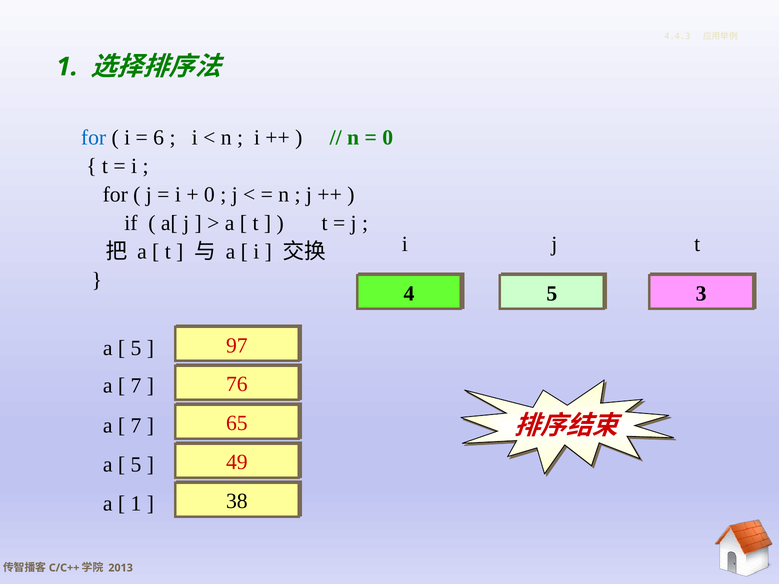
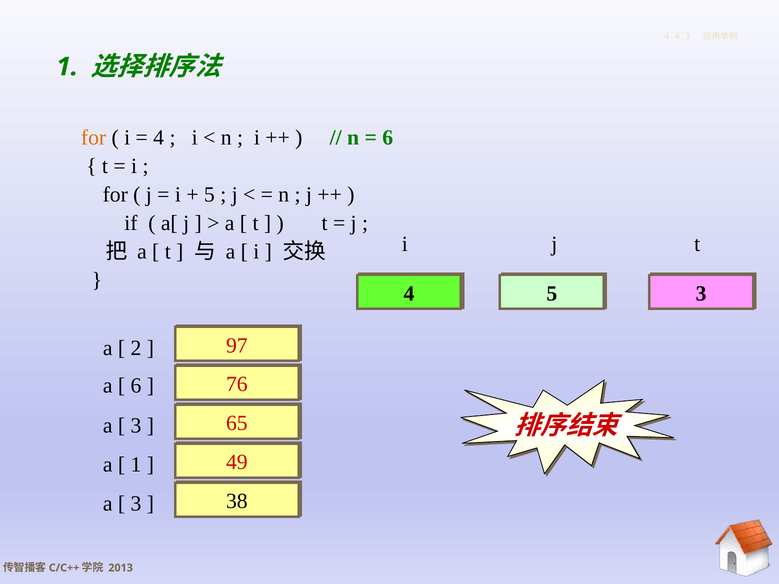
for at (94, 138) colour: blue -> orange
6 at (159, 138): 6 -> 4
0 at (388, 138): 0 -> 6
0 at (209, 195): 0 -> 5
5 at (136, 348): 5 -> 2
7 at (136, 386): 7 -> 6
7 at (136, 426): 7 -> 3
5 at (136, 465): 5 -> 1
1 at (136, 504): 1 -> 3
